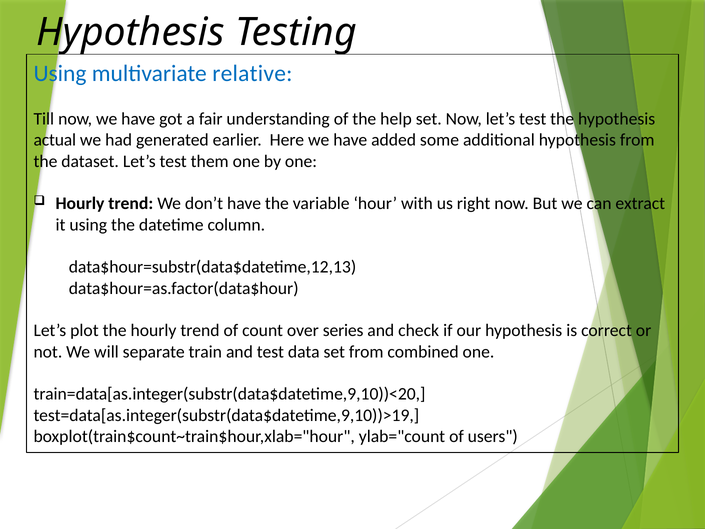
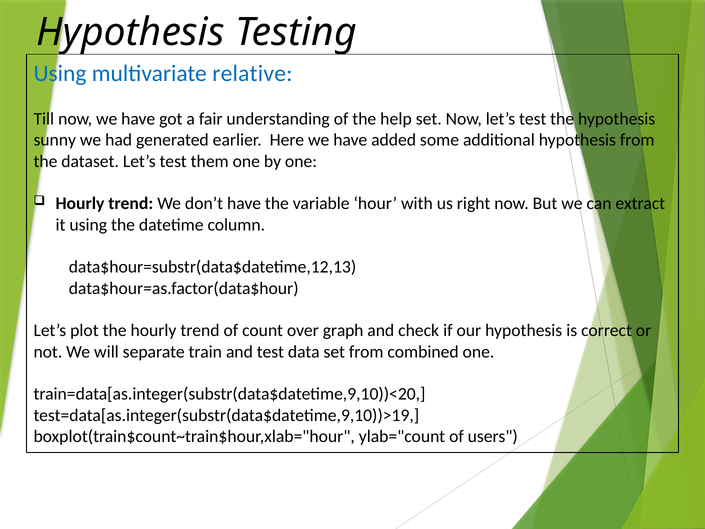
actual: actual -> sunny
series: series -> graph
